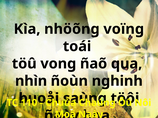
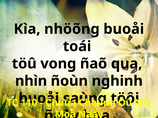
nhöõng voïng: voïng -> buoåi
